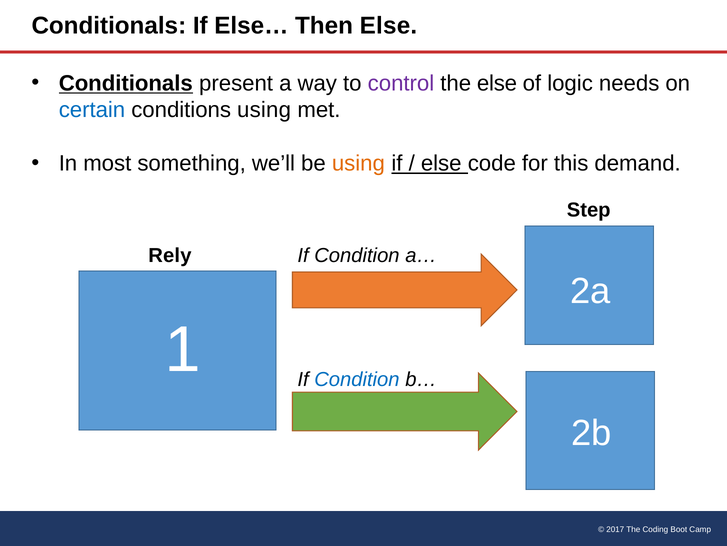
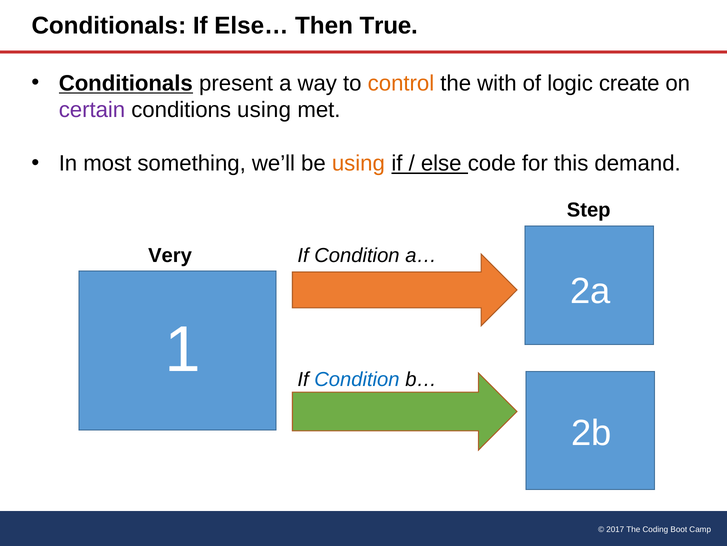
Then Else: Else -> True
control colour: purple -> orange
the else: else -> with
needs: needs -> create
certain colour: blue -> purple
Rely: Rely -> Very
